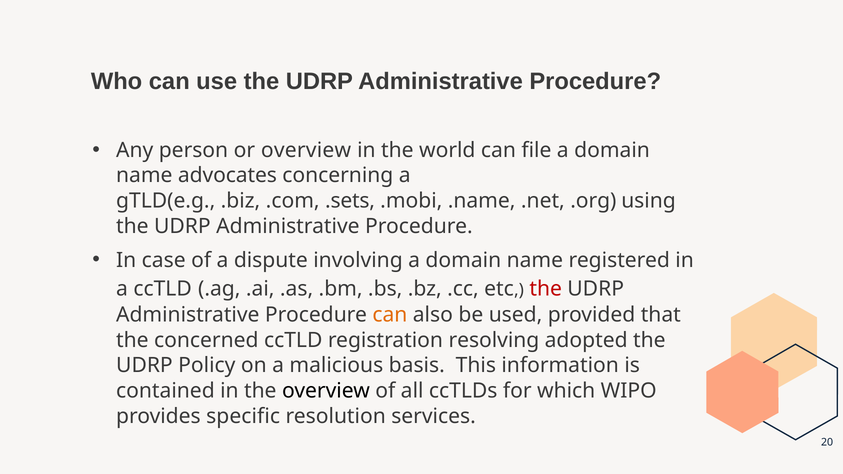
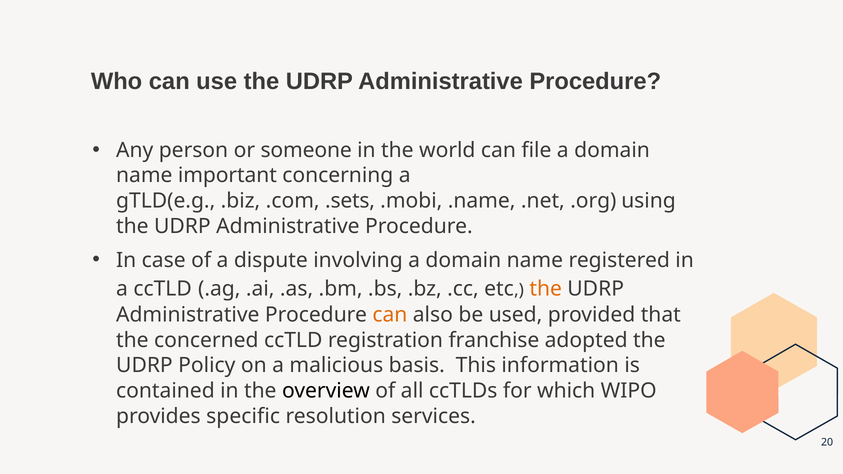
or overview: overview -> someone
advocates: advocates -> important
the at (546, 289) colour: red -> orange
resolving: resolving -> franchise
